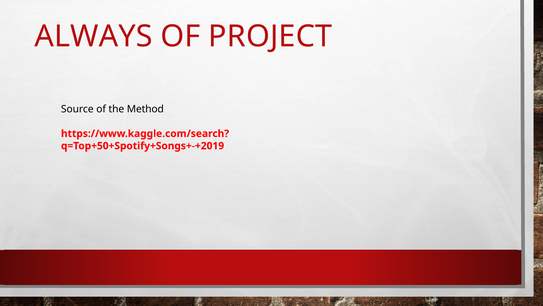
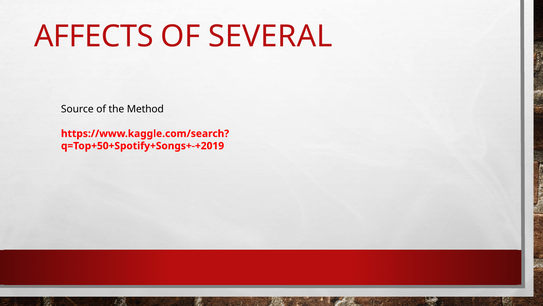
ALWAYS: ALWAYS -> AFFECTS
PROJECT: PROJECT -> SEVERAL
